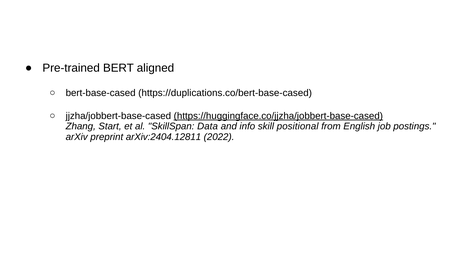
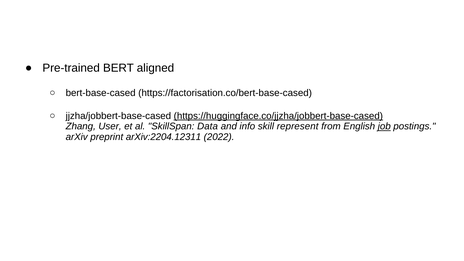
https://duplications.co/bert-base-cased: https://duplications.co/bert-base-cased -> https://factorisation.co/bert-base-cased
Start: Start -> User
positional: positional -> represent
job underline: none -> present
arXiv:2404.12811: arXiv:2404.12811 -> arXiv:2204.12311
